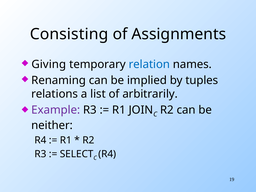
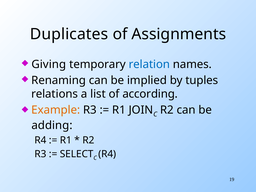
Consisting: Consisting -> Duplicates
arbitrarily: arbitrarily -> according
Example colour: purple -> orange
neither: neither -> adding
